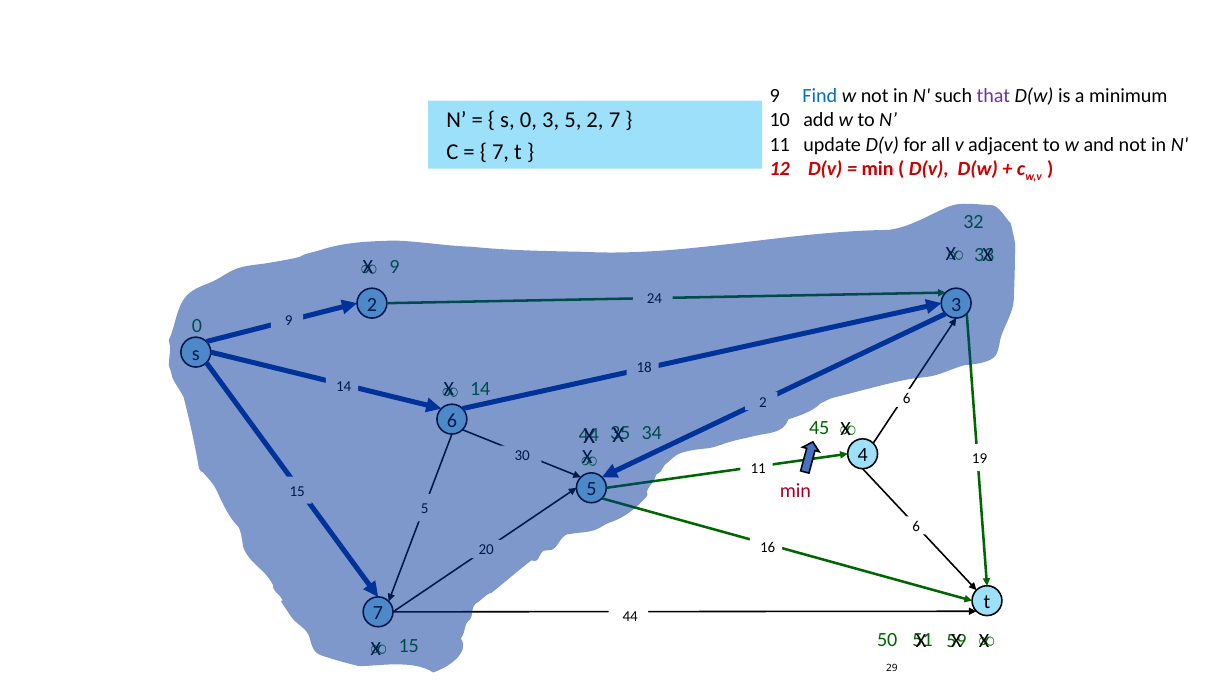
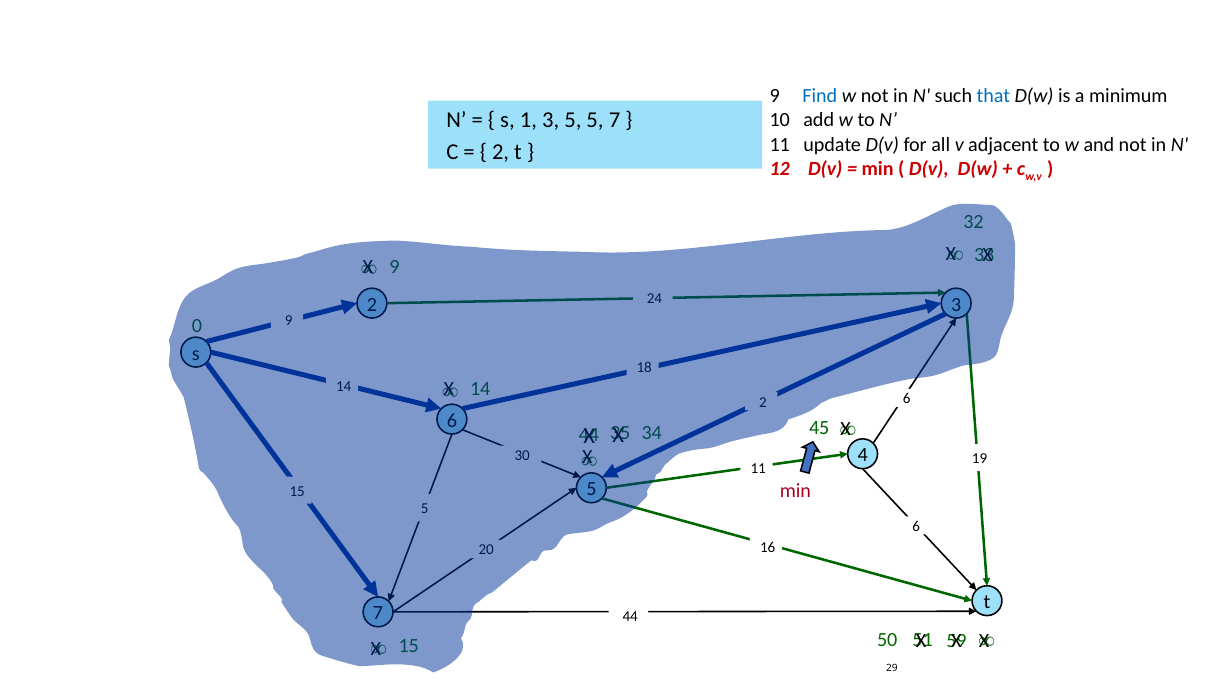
that colour: purple -> blue
s 0: 0 -> 1
5 2: 2 -> 5
7 at (501, 152): 7 -> 2
